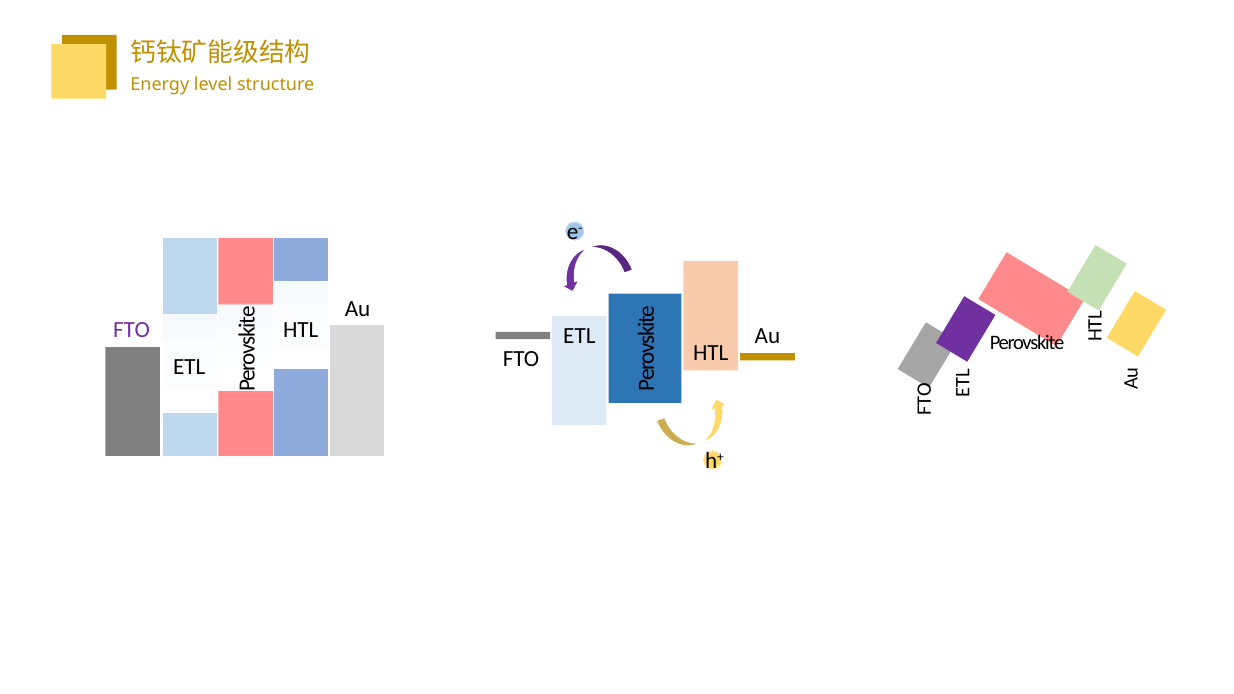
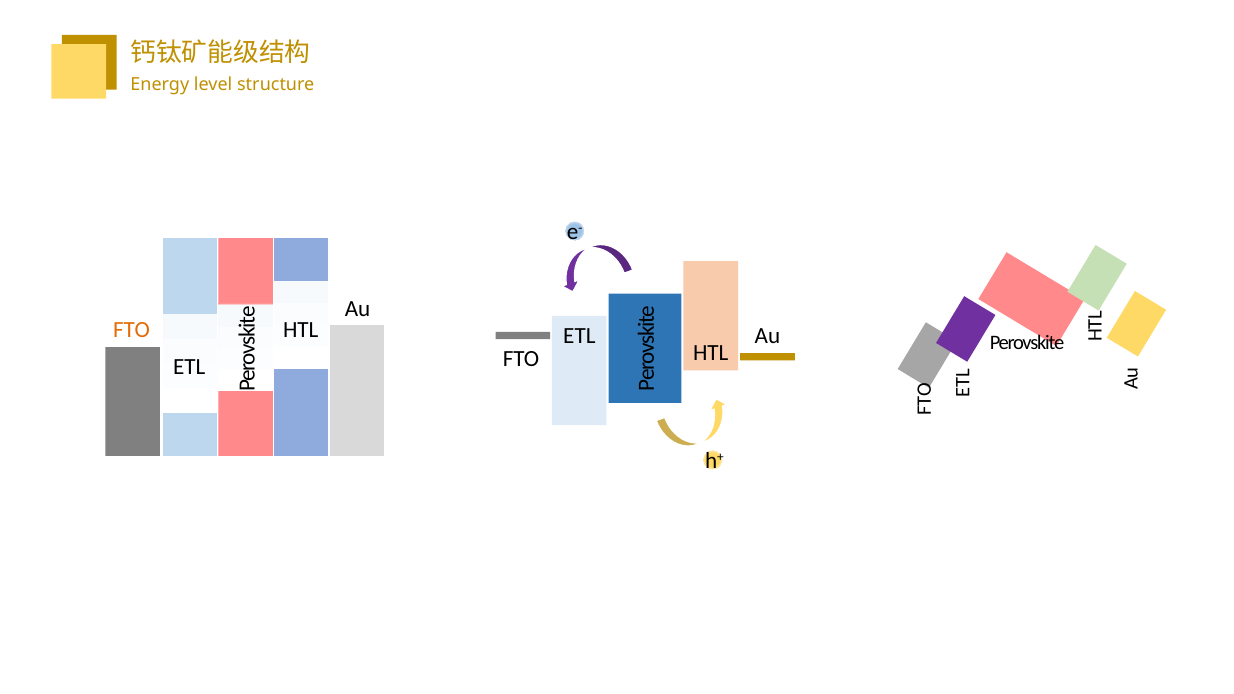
FTO at (132, 330) colour: purple -> orange
